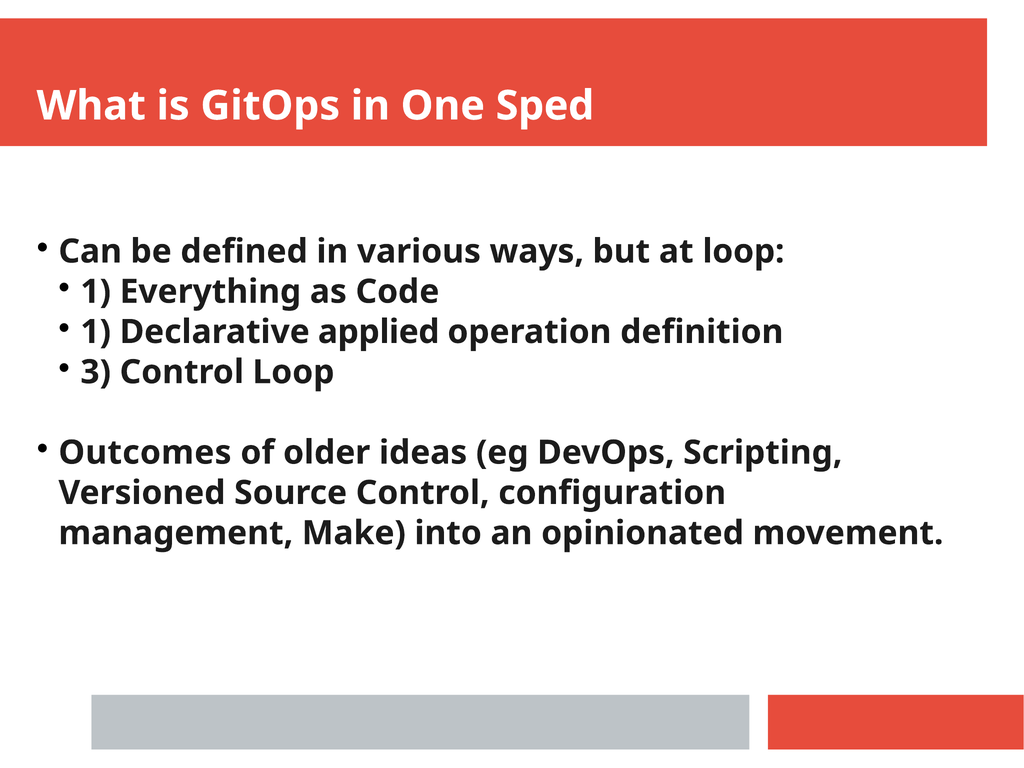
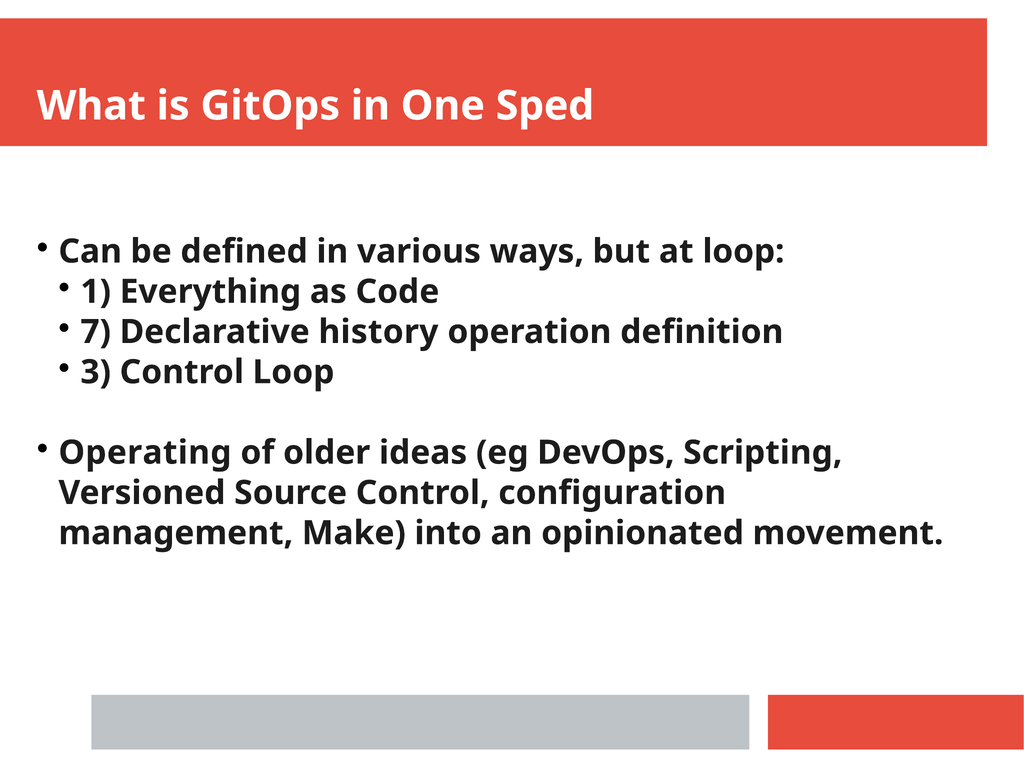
1 at (96, 332): 1 -> 7
applied: applied -> history
Outcomes: Outcomes -> Operating
